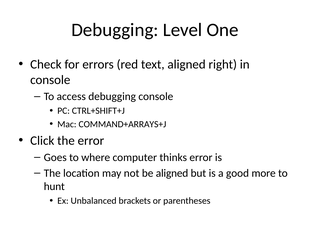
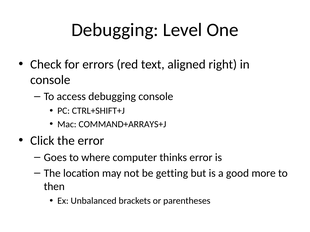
be aligned: aligned -> getting
hunt: hunt -> then
